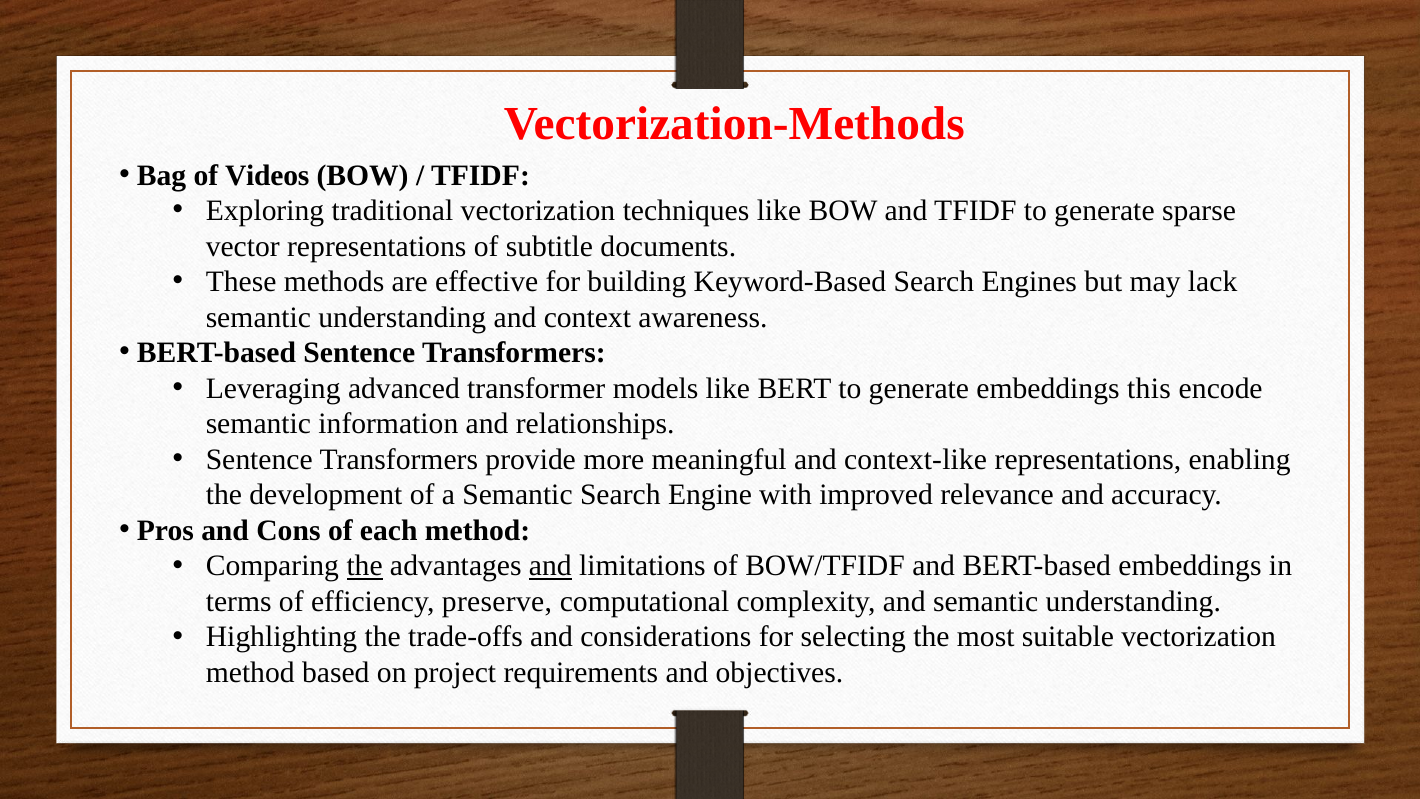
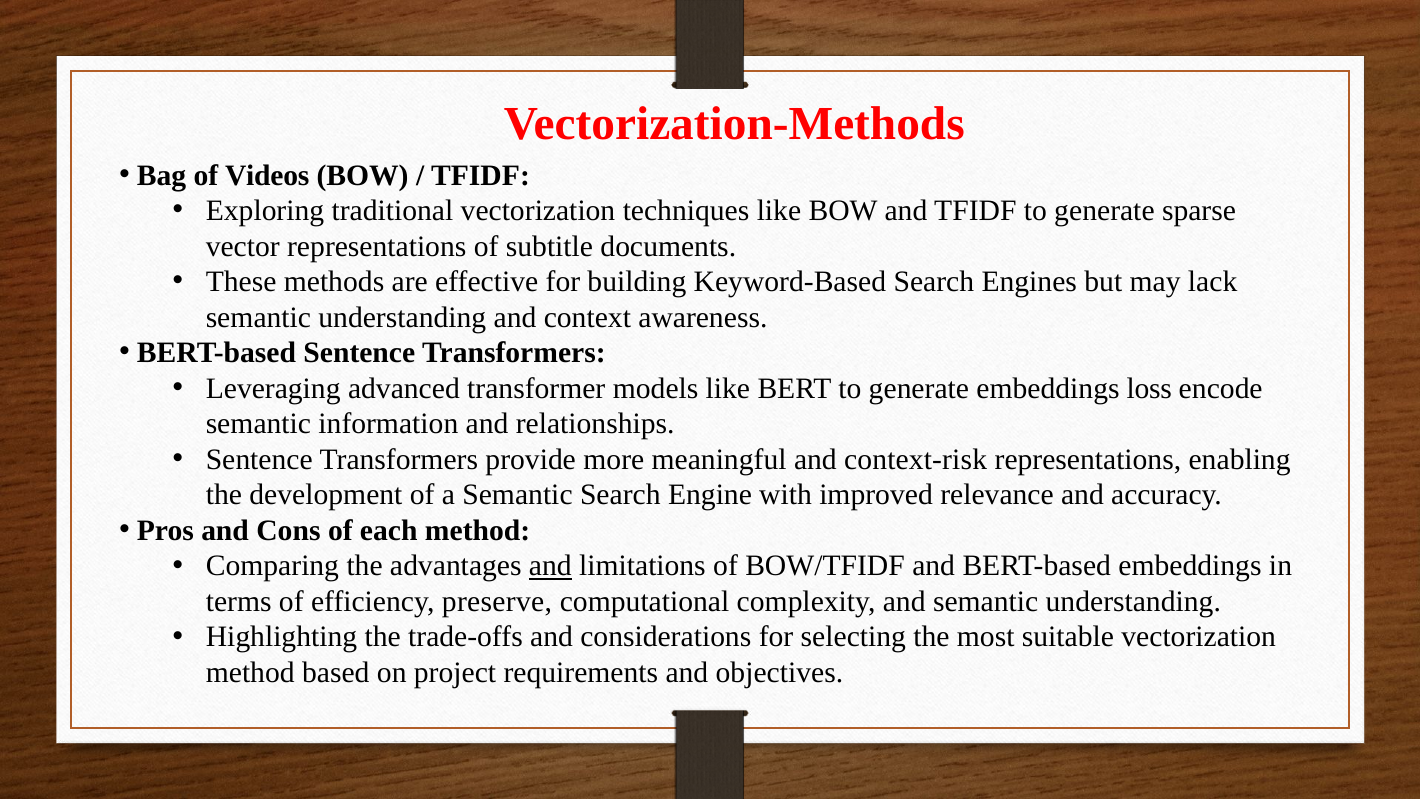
this: this -> loss
context-like: context-like -> context-risk
the at (365, 566) underline: present -> none
